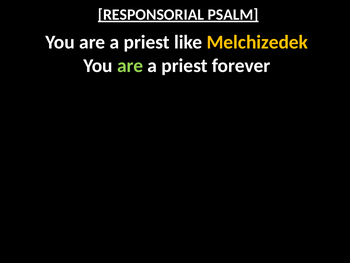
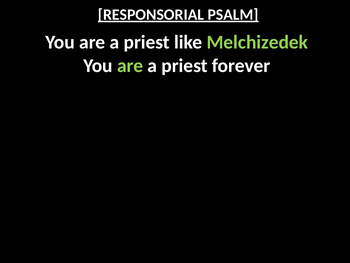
Melchizedek colour: yellow -> light green
